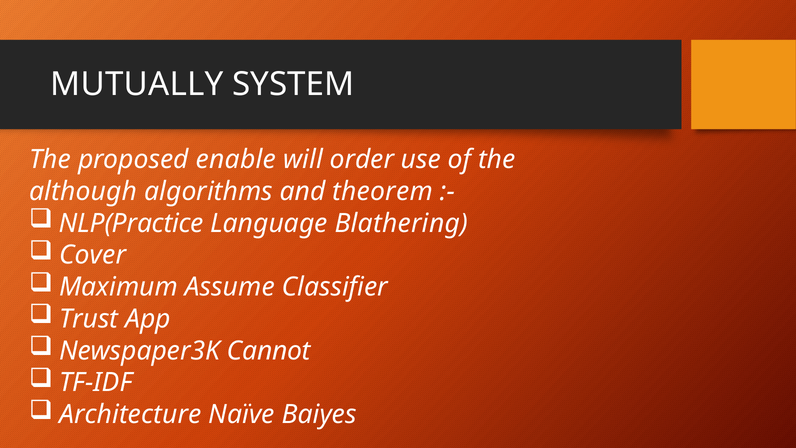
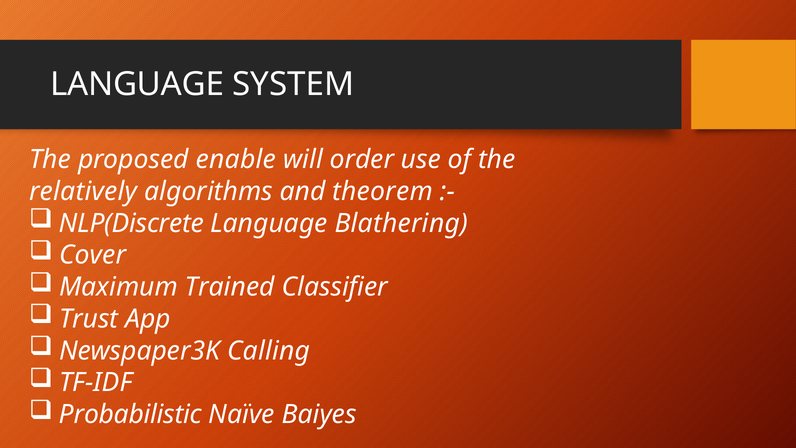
MUTUALLY at (137, 84): MUTUALLY -> LANGUAGE
although: although -> relatively
NLP(Practice: NLP(Practice -> NLP(Discrete
Assume: Assume -> Trained
Cannot: Cannot -> Calling
Architecture: Architecture -> Probabilistic
